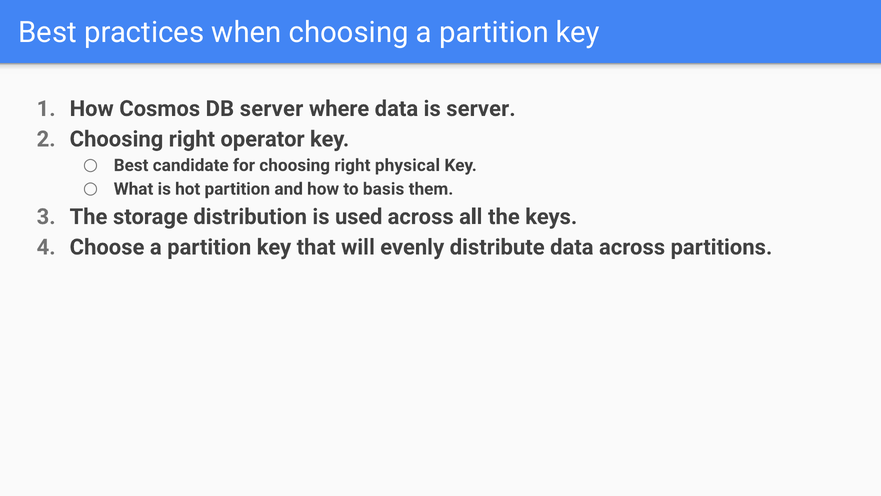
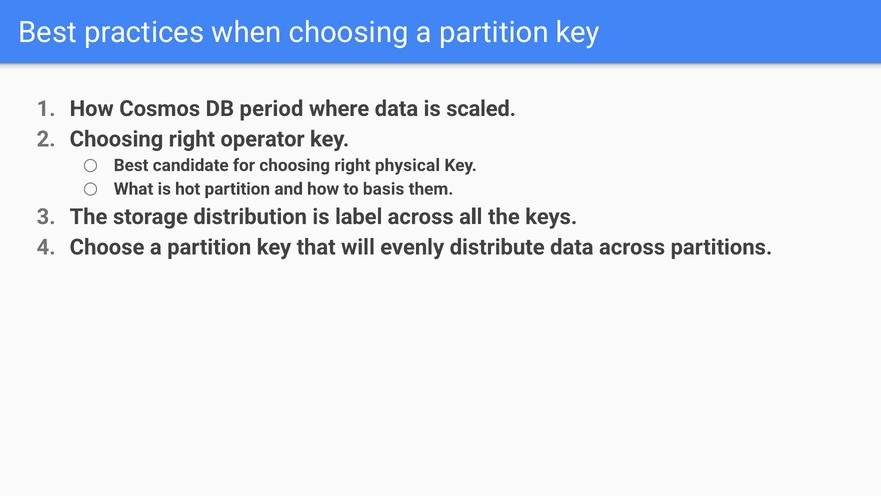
DB server: server -> period
is server: server -> scaled
used: used -> label
